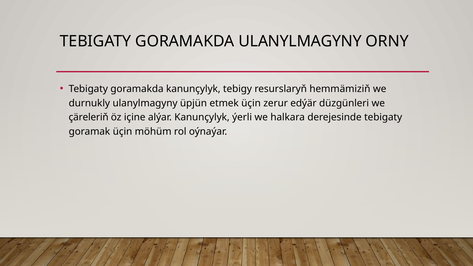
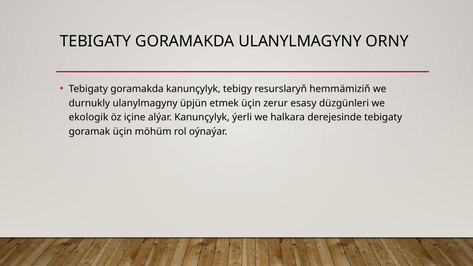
edýär: edýär -> esasy
çäreleriň: çäreleriň -> ekologik
